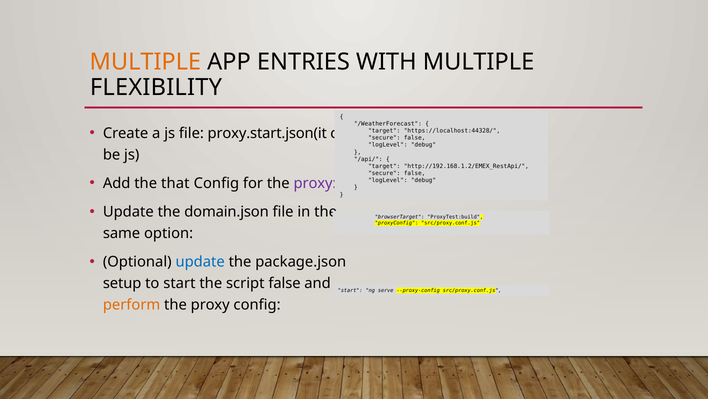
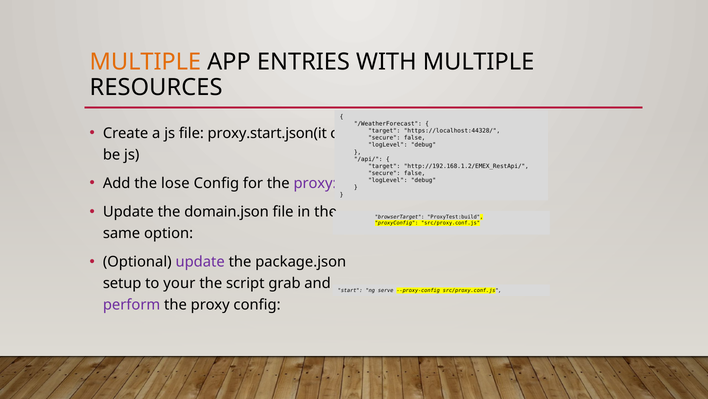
FLEXIBILITY: FLEXIBILITY -> RESOURCES
that: that -> lose
update at (200, 262) colour: blue -> purple
to start: start -> your
script false: false -> grab
perform colour: orange -> purple
